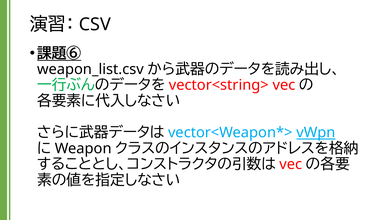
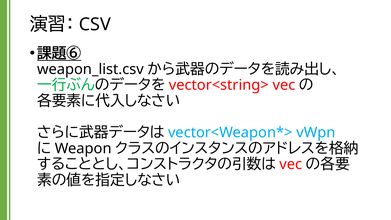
vWpn underline: present -> none
